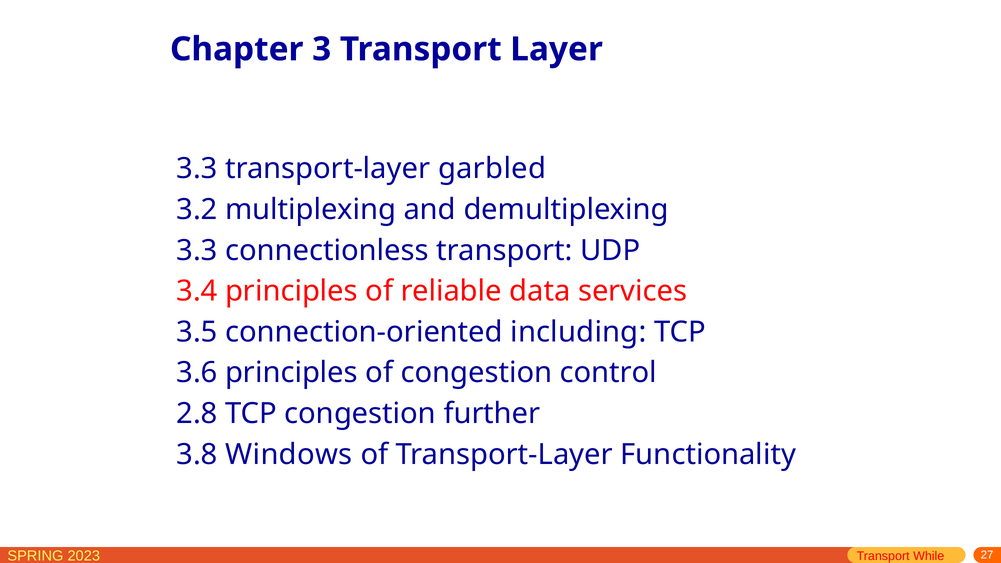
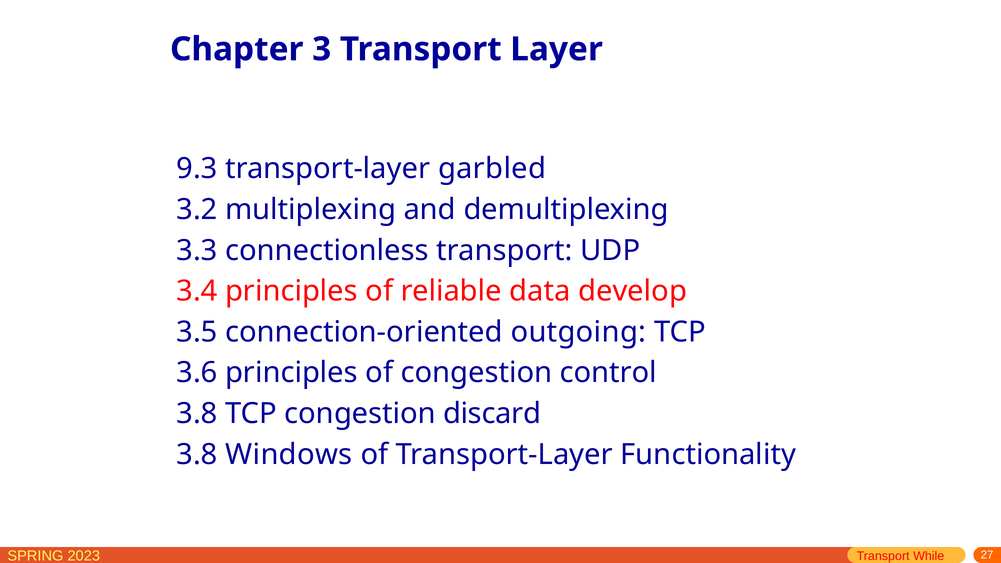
3.3 at (197, 169): 3.3 -> 9.3
services: services -> develop
including: including -> outgoing
2.8 at (197, 414): 2.8 -> 3.8
further: further -> discard
